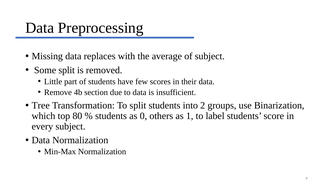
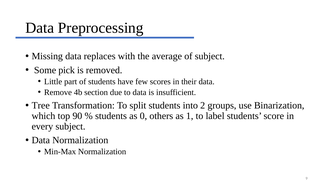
Some split: split -> pick
80: 80 -> 90
